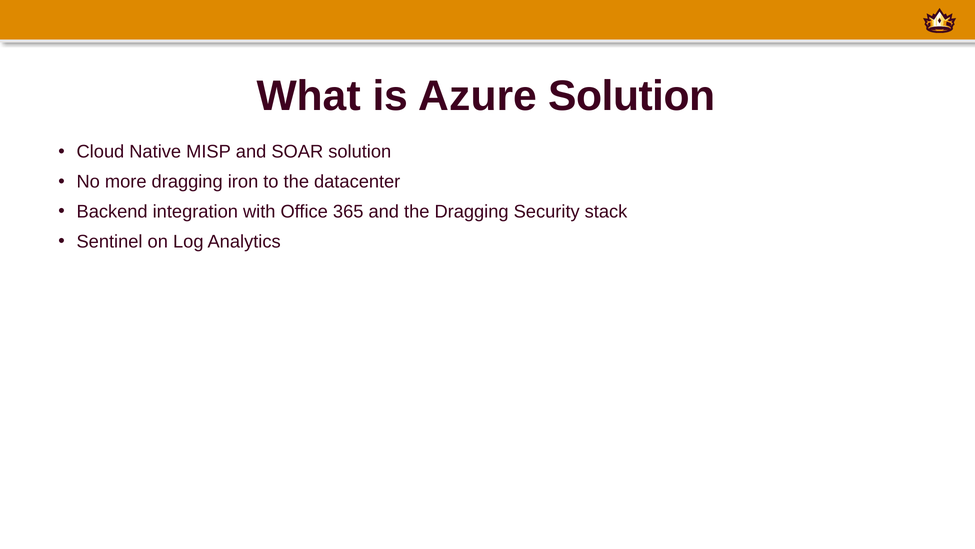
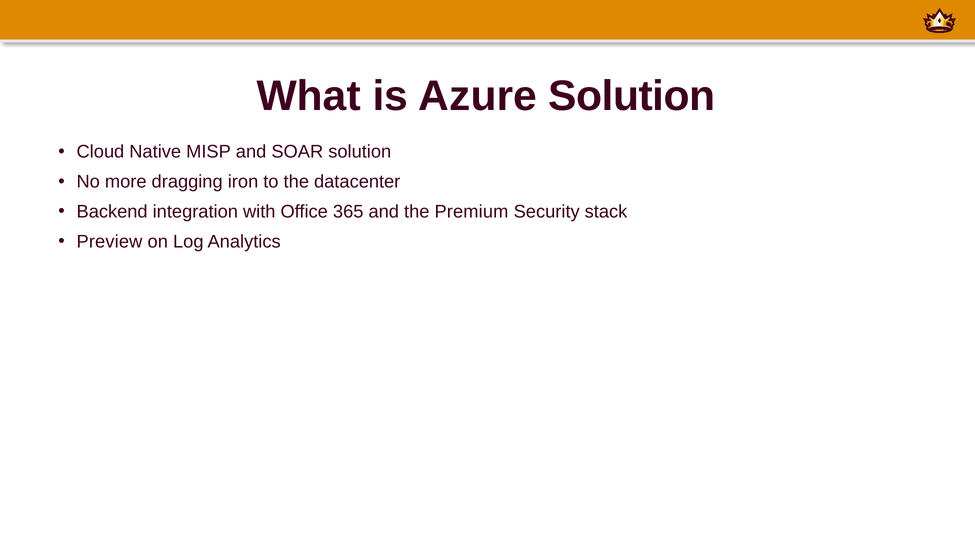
the Dragging: Dragging -> Premium
Sentinel: Sentinel -> Preview
